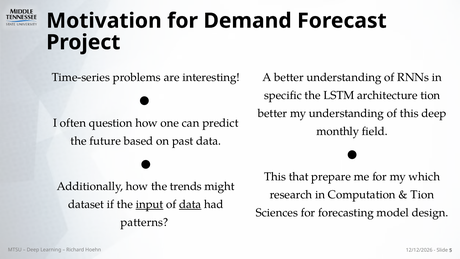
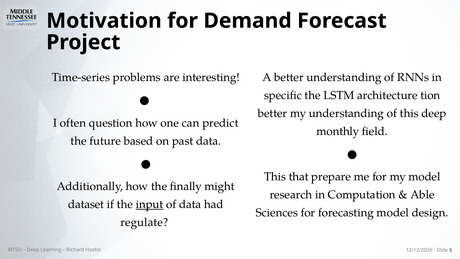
my which: which -> model
trends: trends -> finally
Tion at (422, 195): Tion -> Able
data at (190, 204) underline: present -> none
patterns: patterns -> regulate
